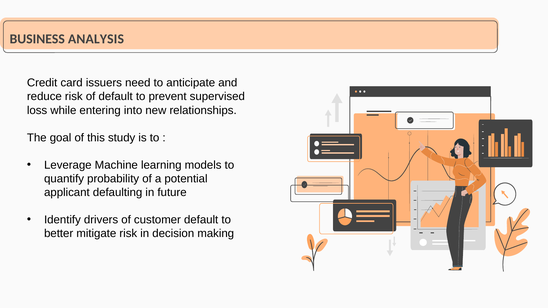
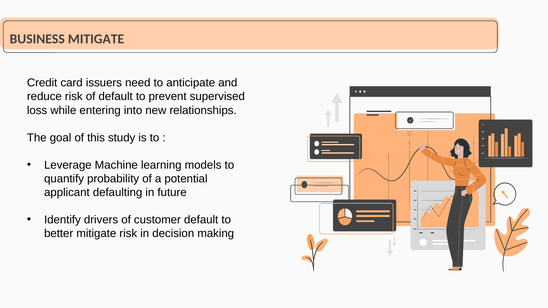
BUSINESS ANALYSIS: ANALYSIS -> MITIGATE
